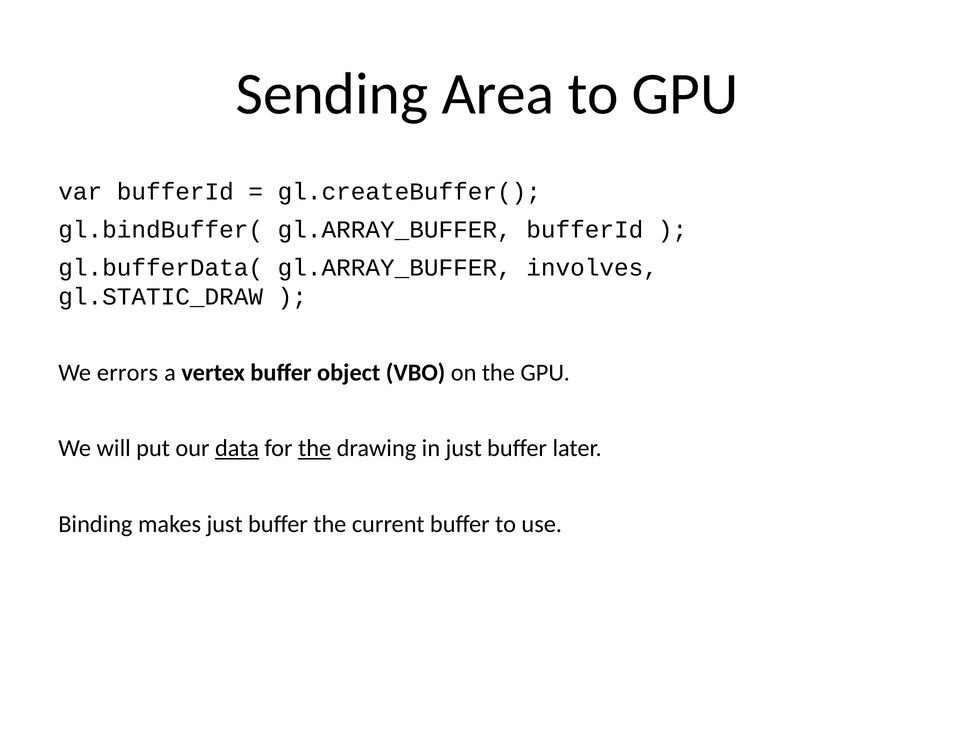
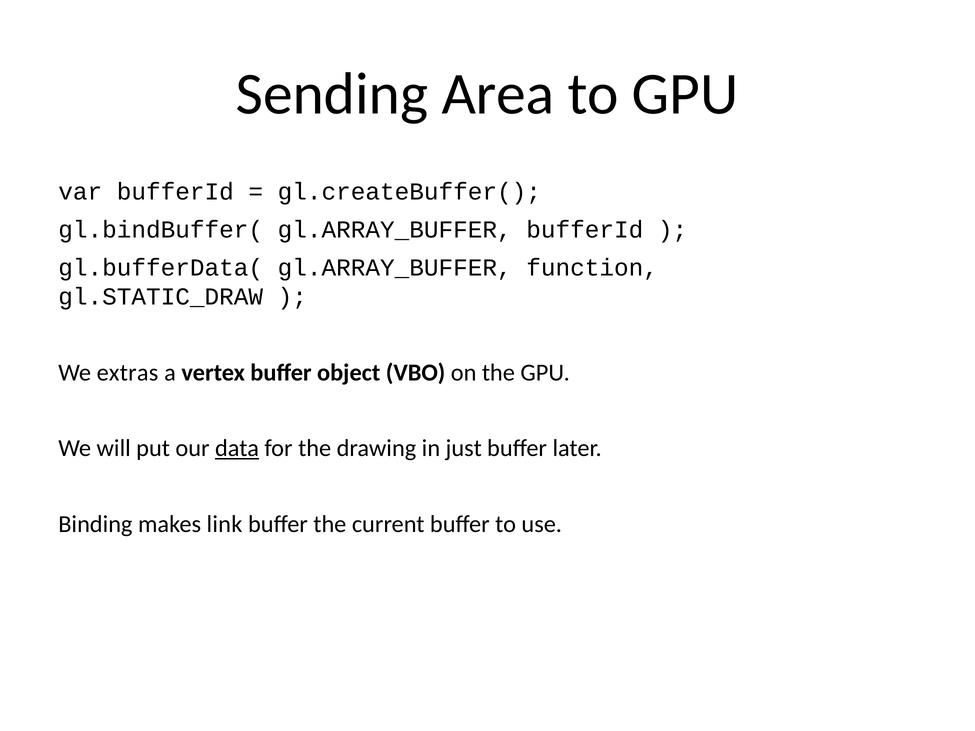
involves: involves -> function
errors: errors -> extras
the at (315, 449) underline: present -> none
makes just: just -> link
